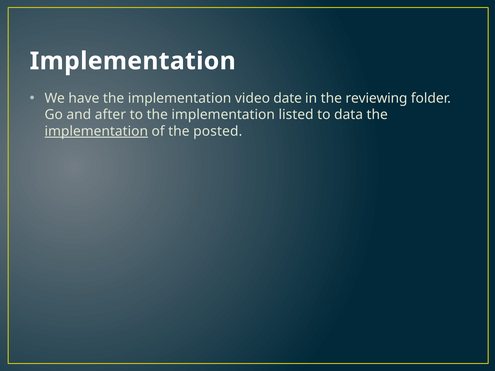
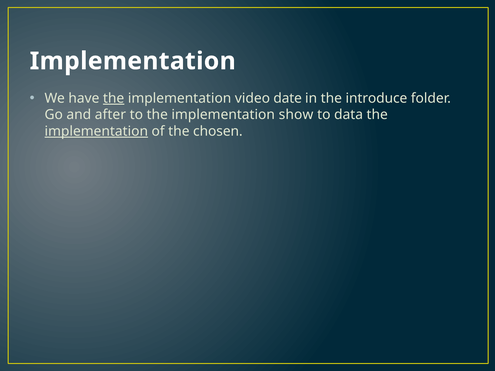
the at (114, 98) underline: none -> present
reviewing: reviewing -> introduce
listed: listed -> show
posted: posted -> chosen
